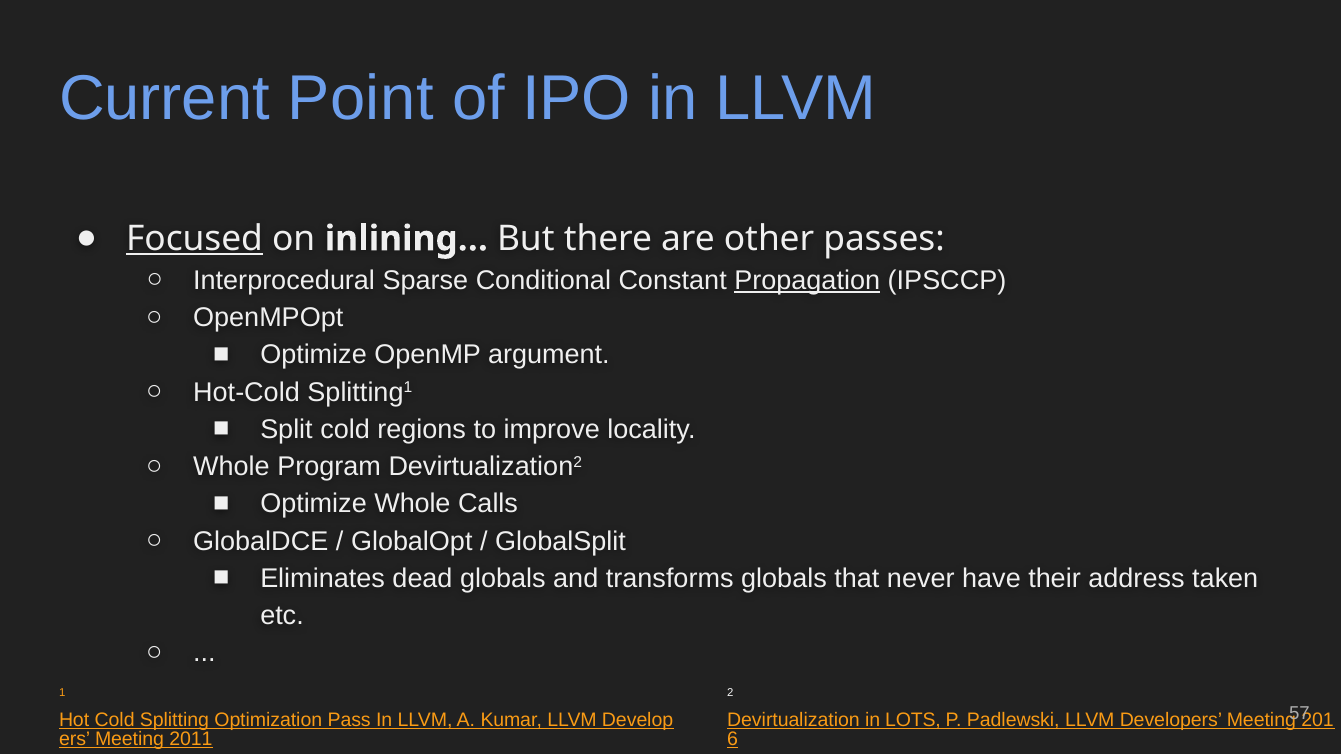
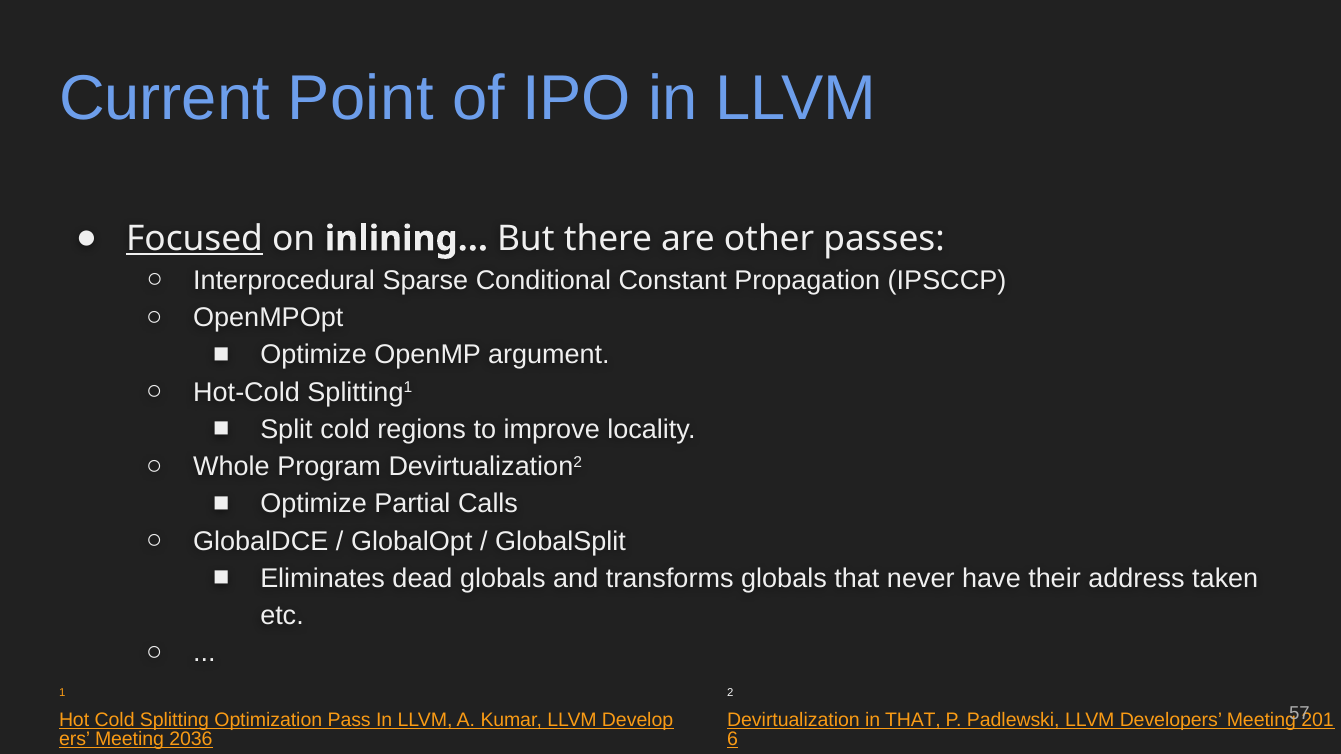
Propagation underline: present -> none
Optimize Whole: Whole -> Partial
in LOTS: LOTS -> THAT
2011: 2011 -> 2036
